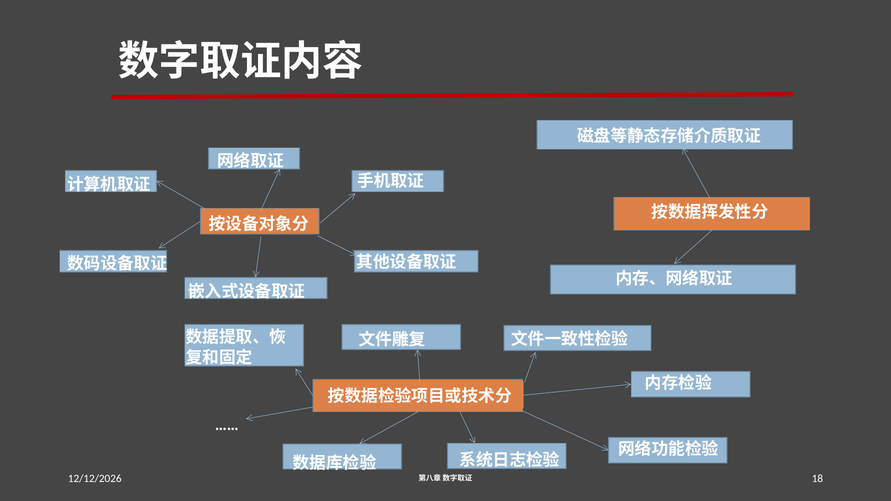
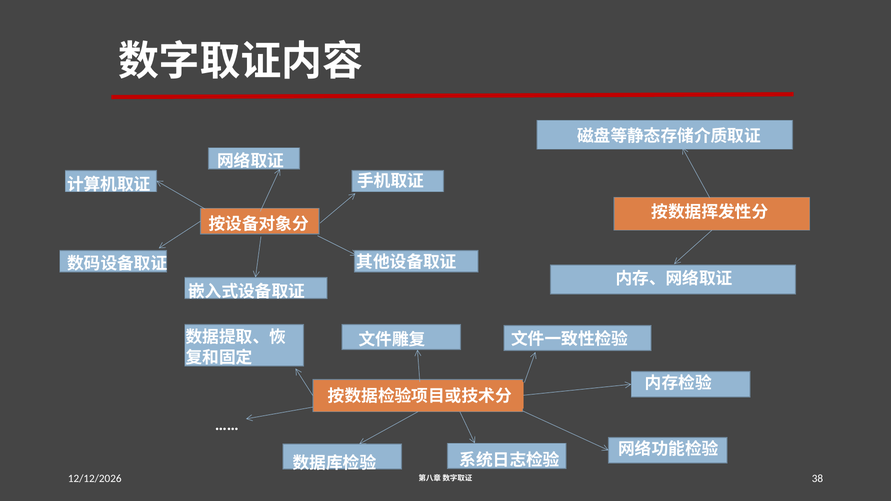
18: 18 -> 38
